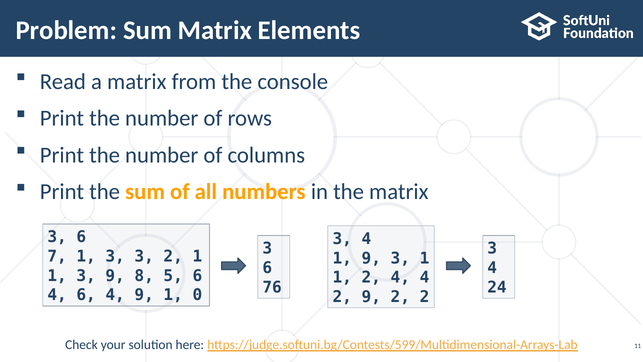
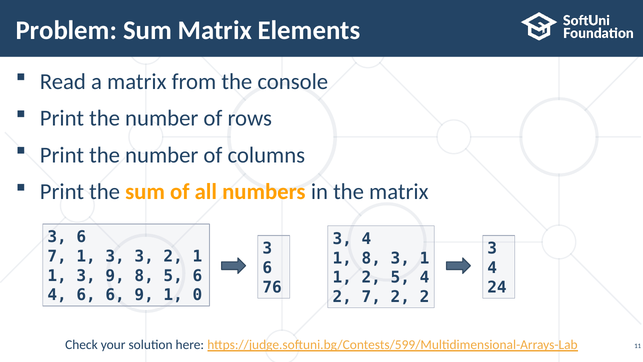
1 9: 9 -> 8
2 4: 4 -> 5
4 6 4: 4 -> 6
2 9: 9 -> 7
